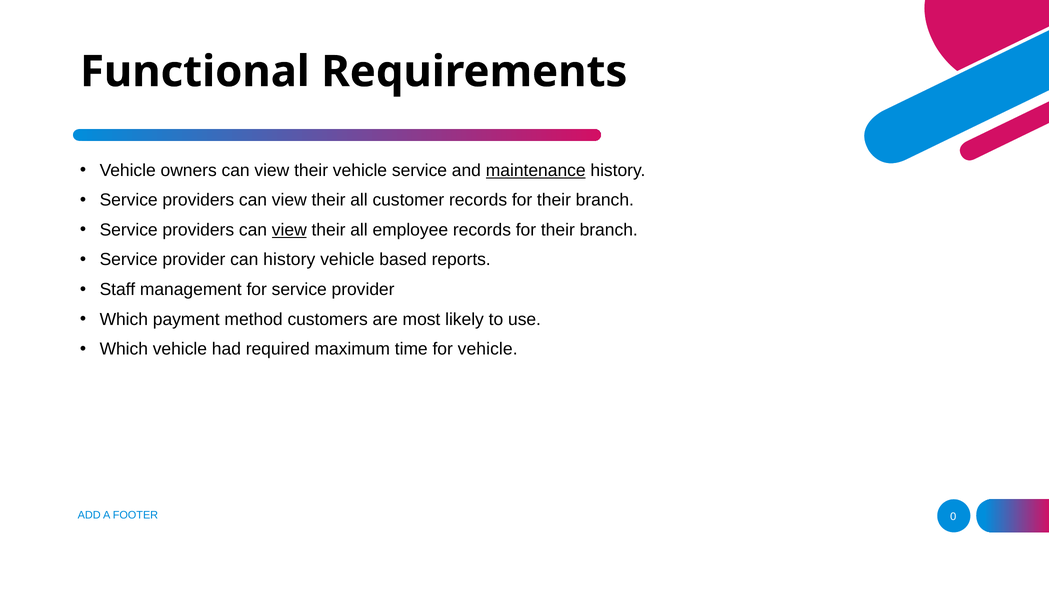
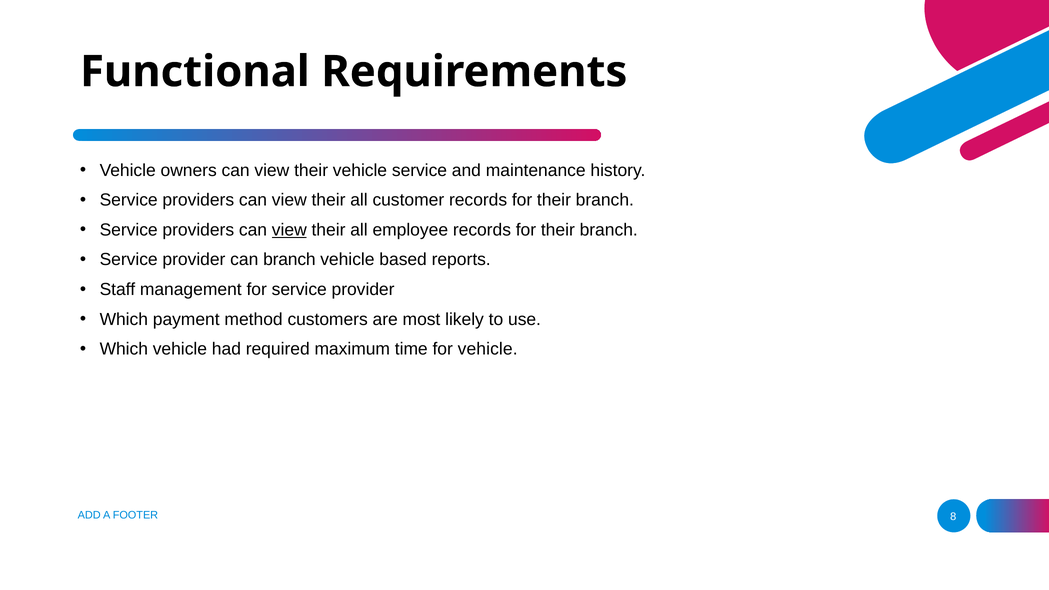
maintenance underline: present -> none
can history: history -> branch
0: 0 -> 8
